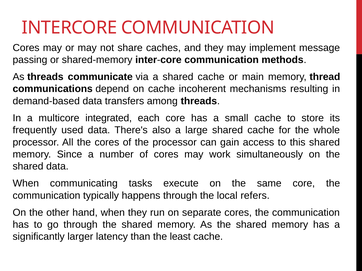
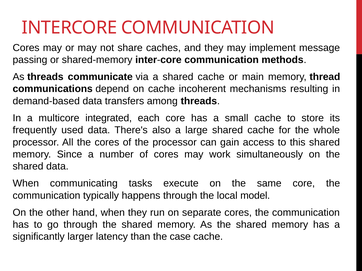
refers: refers -> model
least: least -> case
